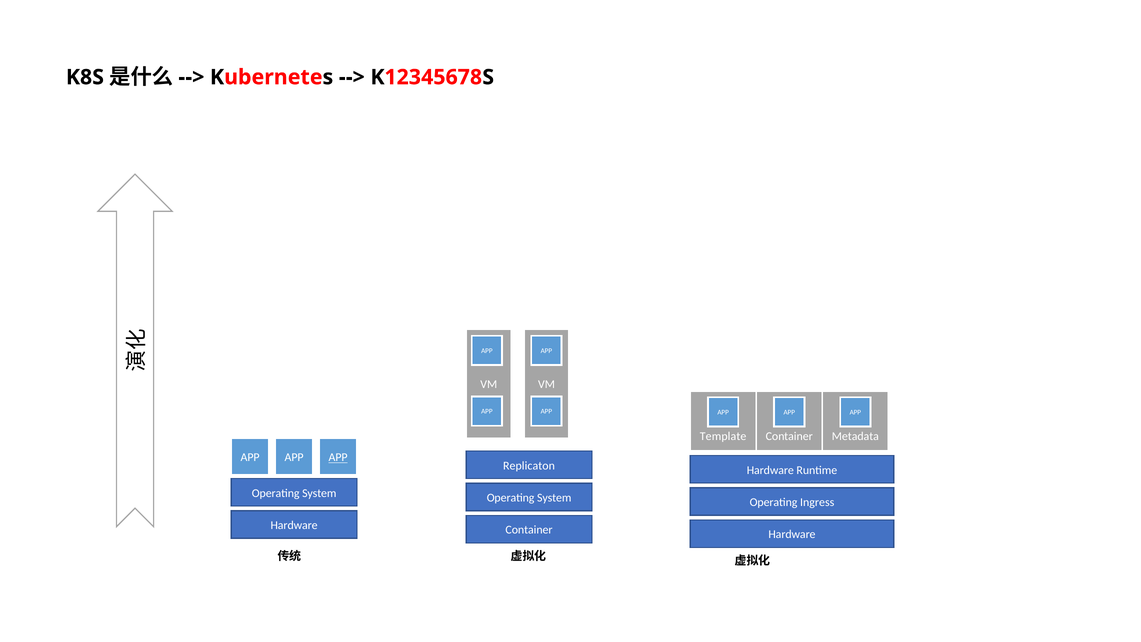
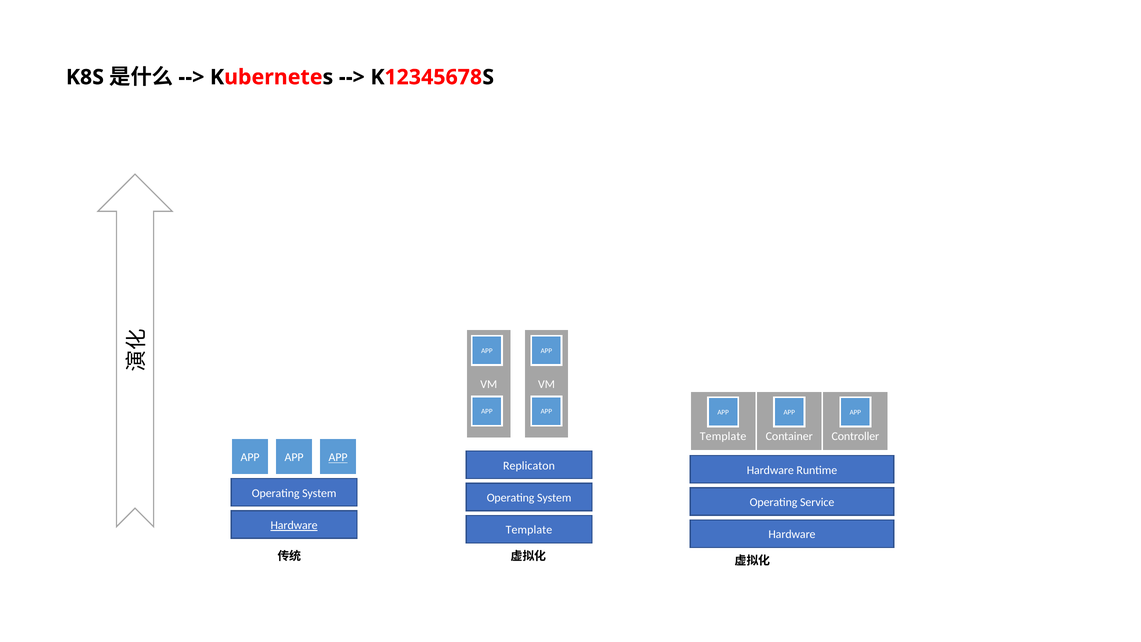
Metadata: Metadata -> Controller
Ingress: Ingress -> Service
Hardware at (294, 525) underline: none -> present
Container at (529, 530): Container -> Template
